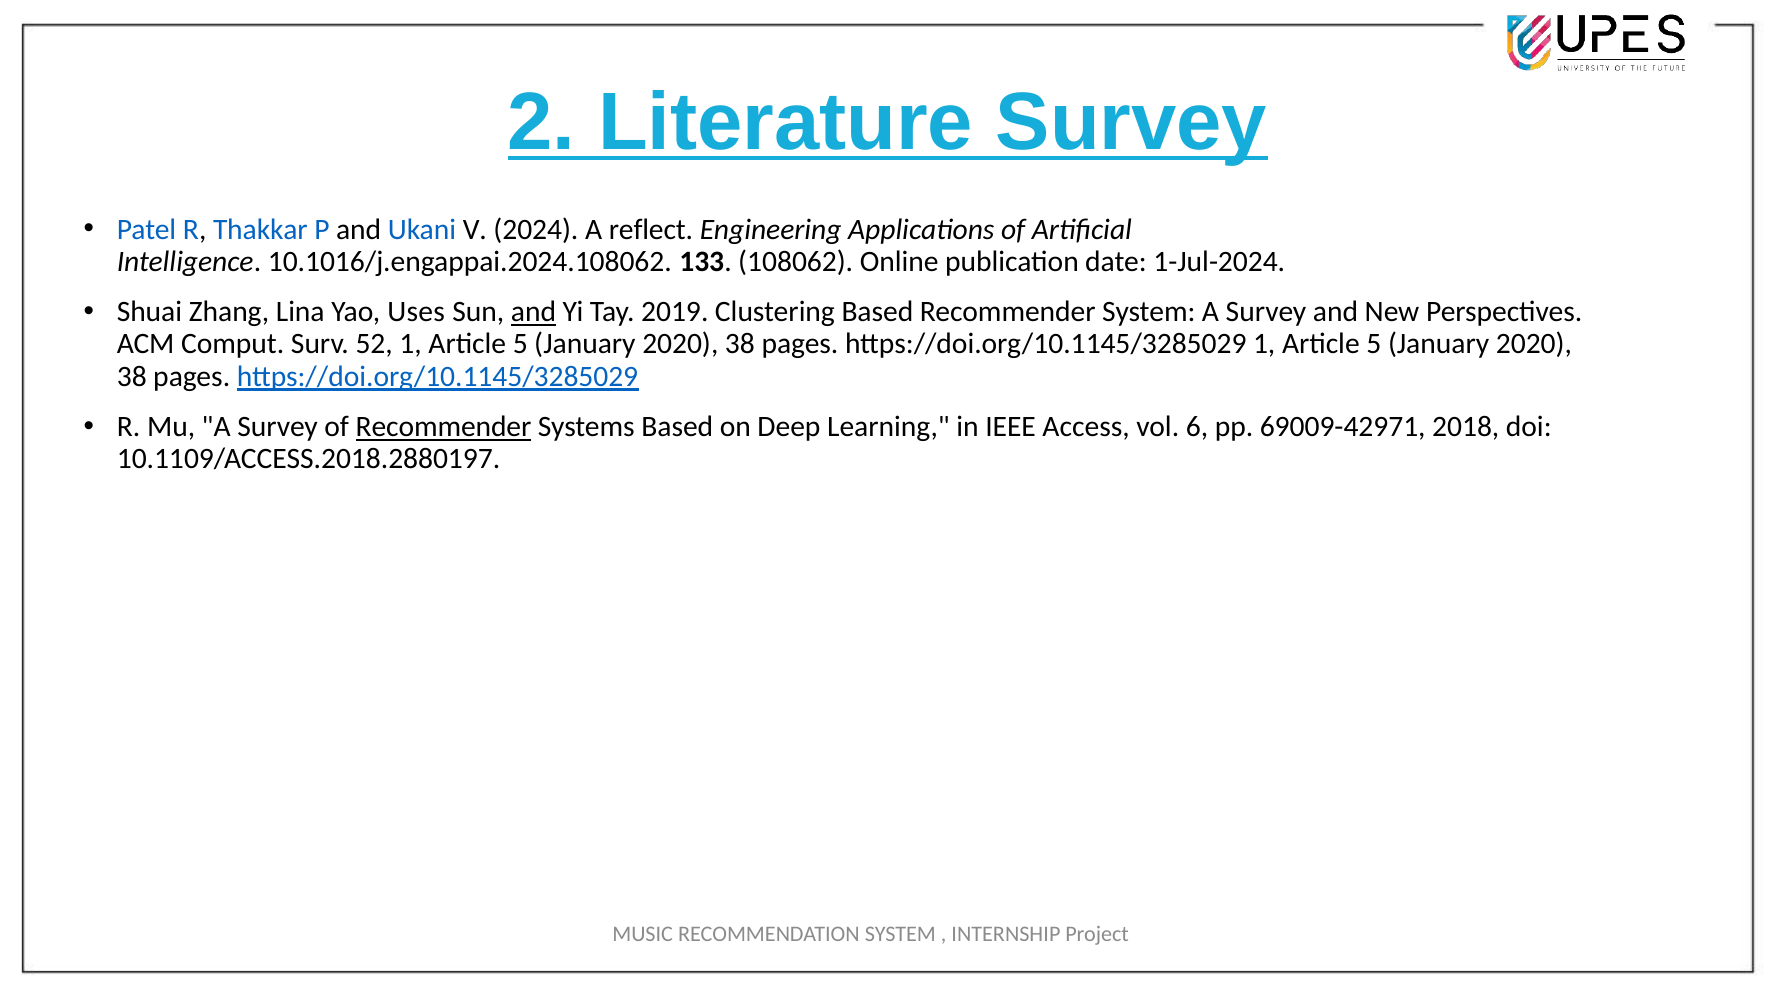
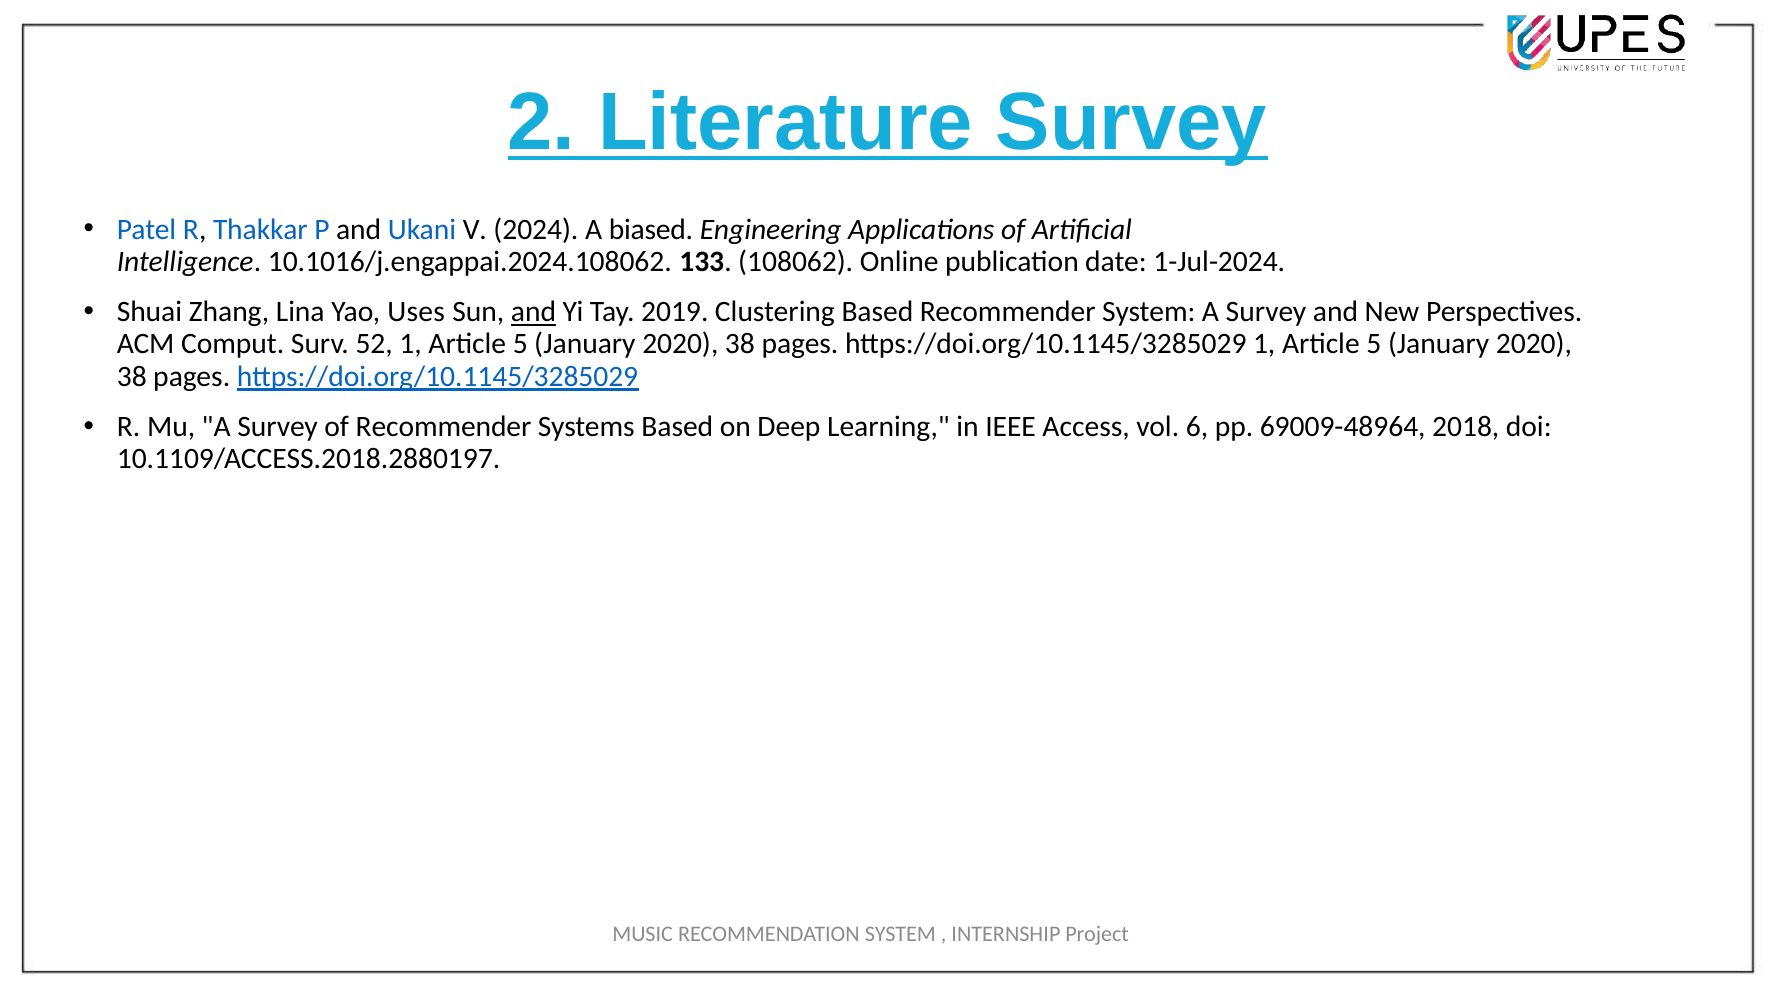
reflect: reflect -> biased
Recommender at (443, 427) underline: present -> none
69009-42971: 69009-42971 -> 69009-48964
